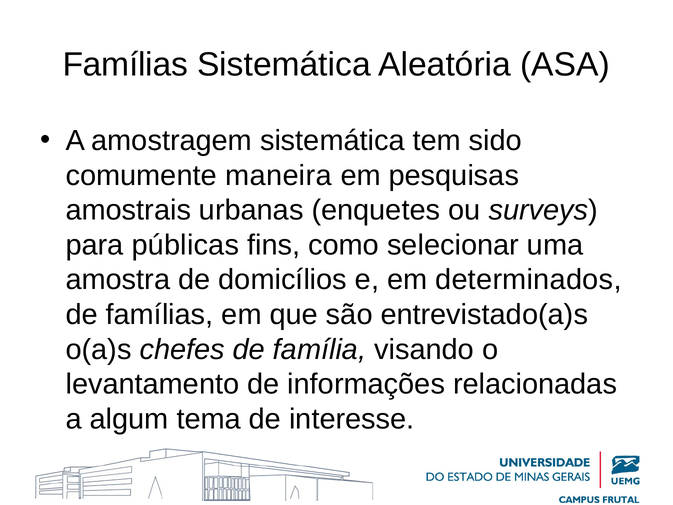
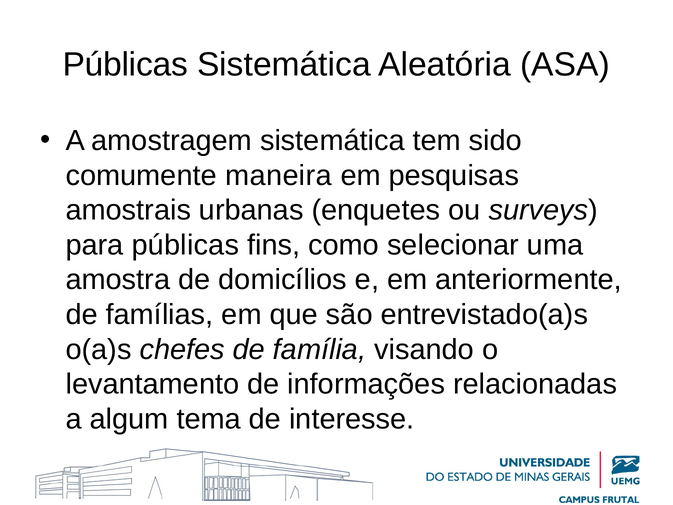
Famílias at (125, 65): Famílias -> Públicas
determinados: determinados -> anteriormente
